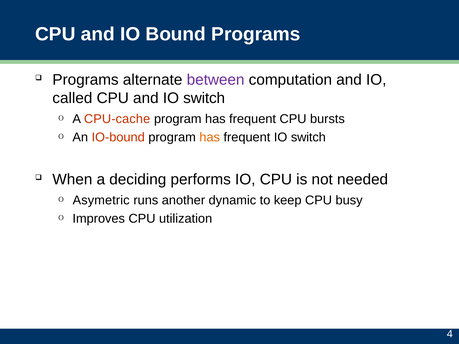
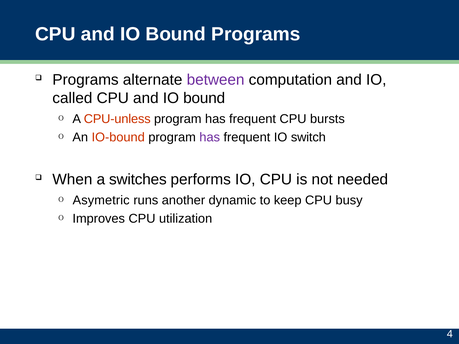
switch at (204, 98): switch -> bound
CPU-cache: CPU-cache -> CPU-unless
has at (210, 137) colour: orange -> purple
deciding: deciding -> switches
